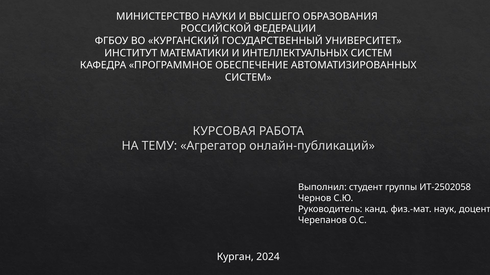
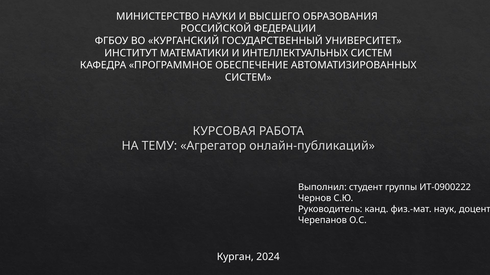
ИТ-2502058: ИТ-2502058 -> ИТ-0900222
